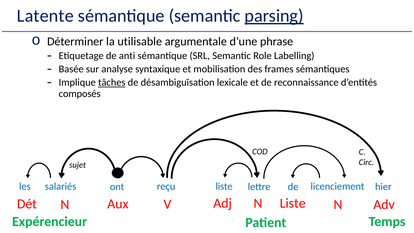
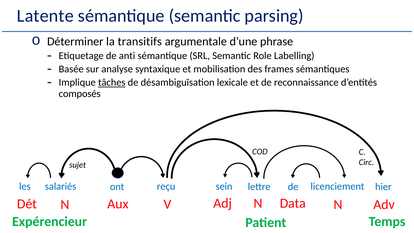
parsing underline: present -> none
utilisable: utilisable -> transitifs
reçu liste: liste -> sein
Liste at (293, 203): Liste -> Data
